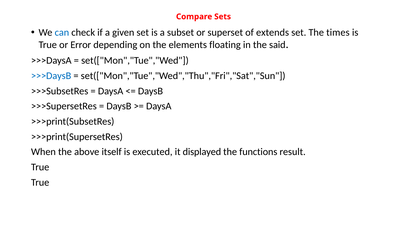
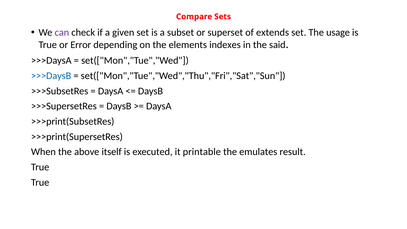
can colour: blue -> purple
times: times -> usage
floating: floating -> indexes
displayed: displayed -> printable
functions: functions -> emulates
